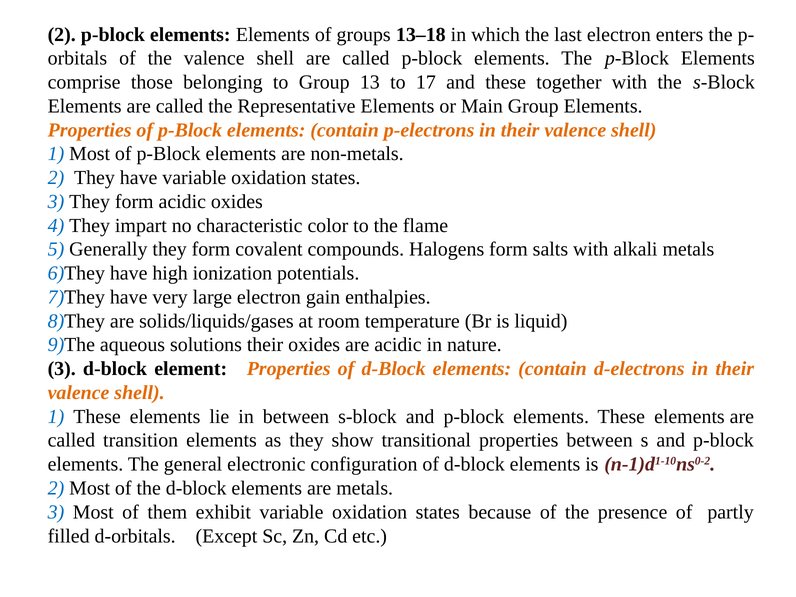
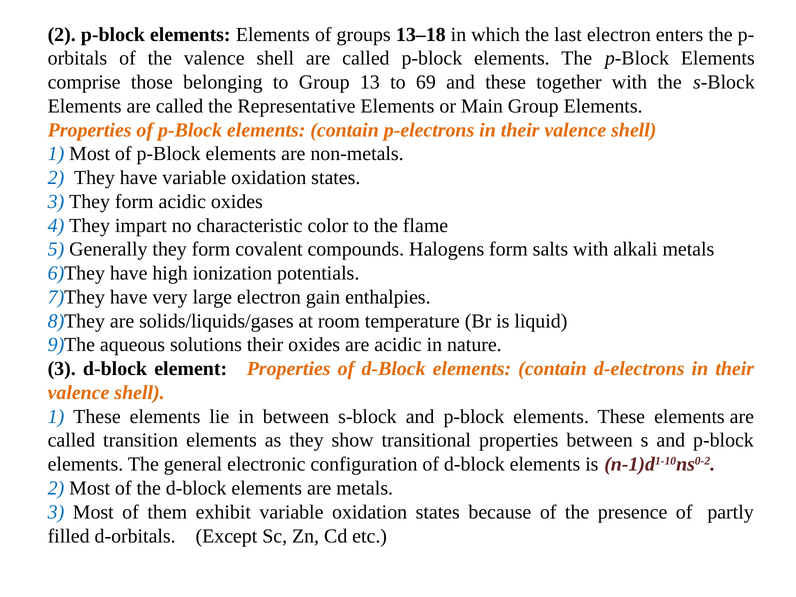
17: 17 -> 69
